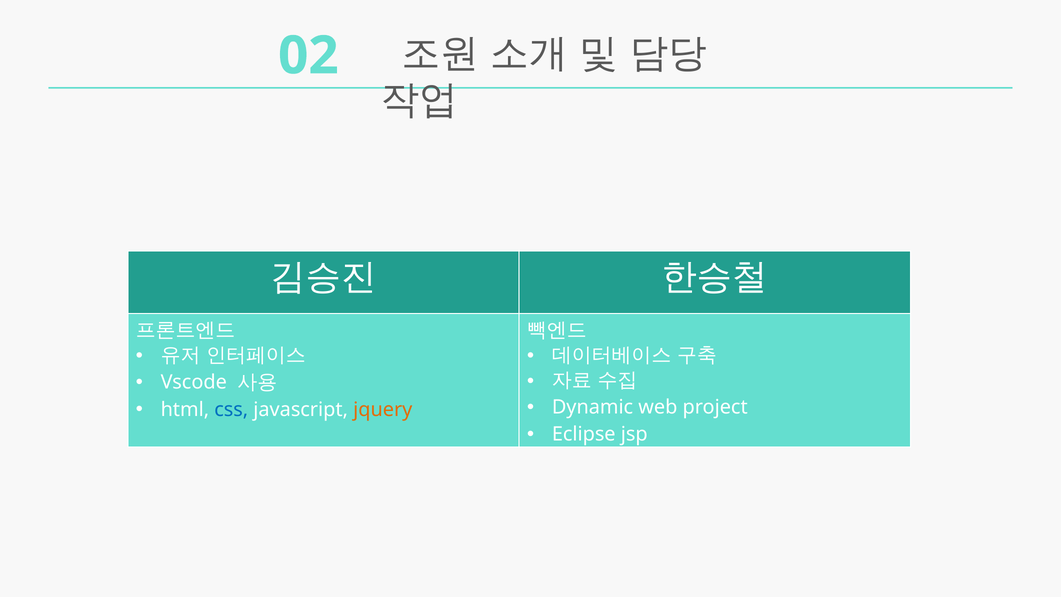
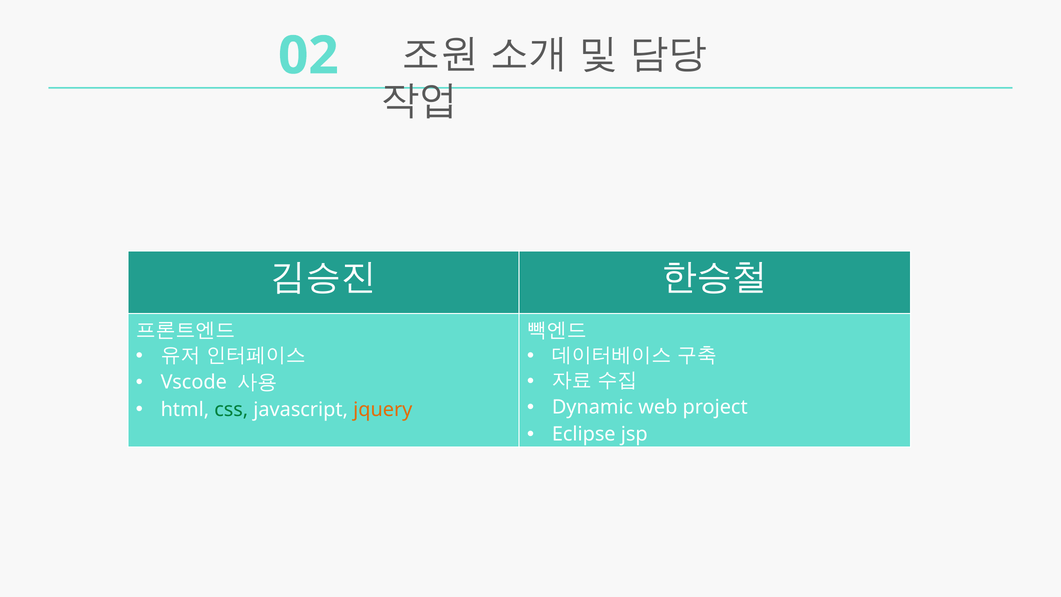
css colour: blue -> green
